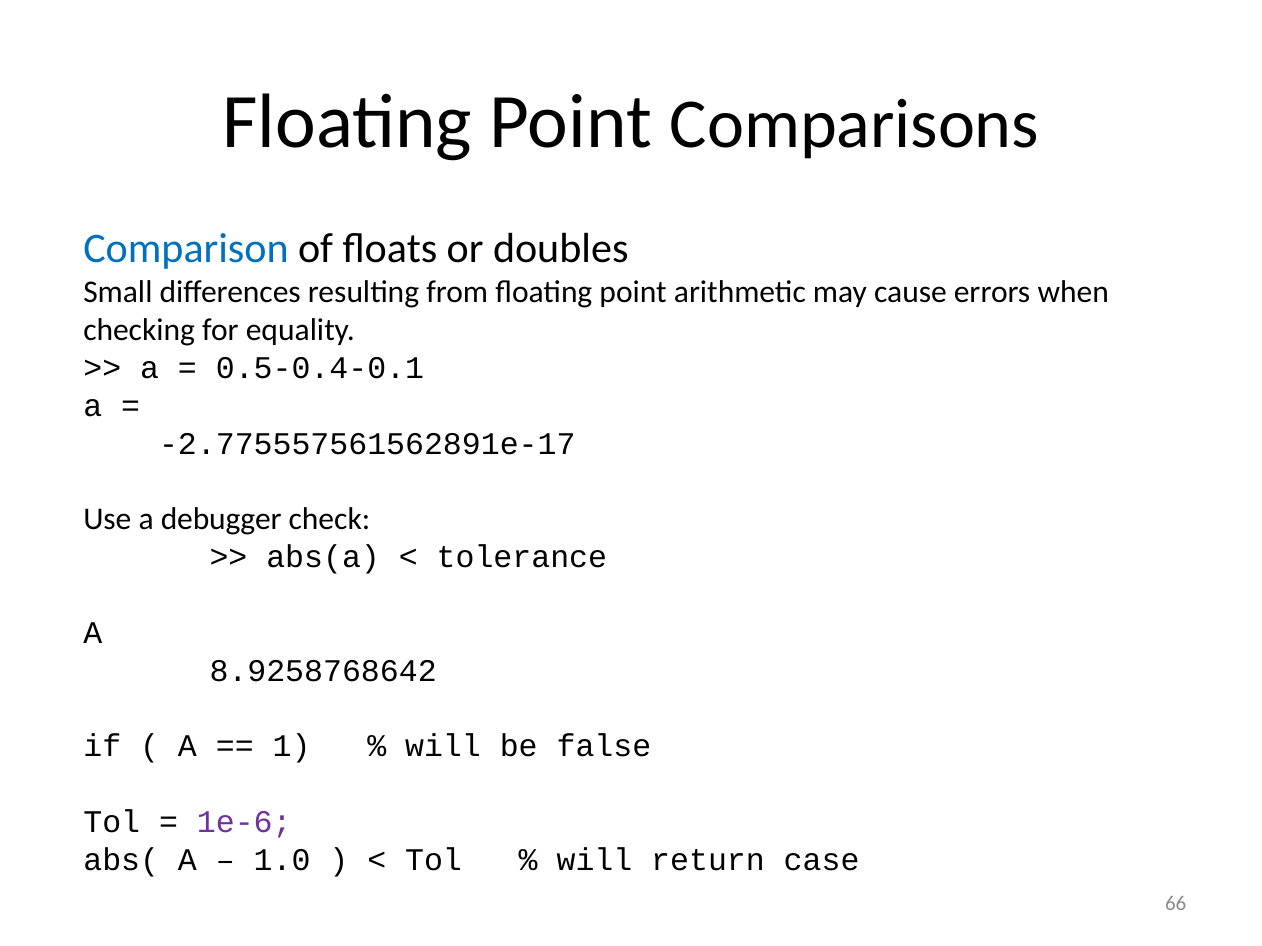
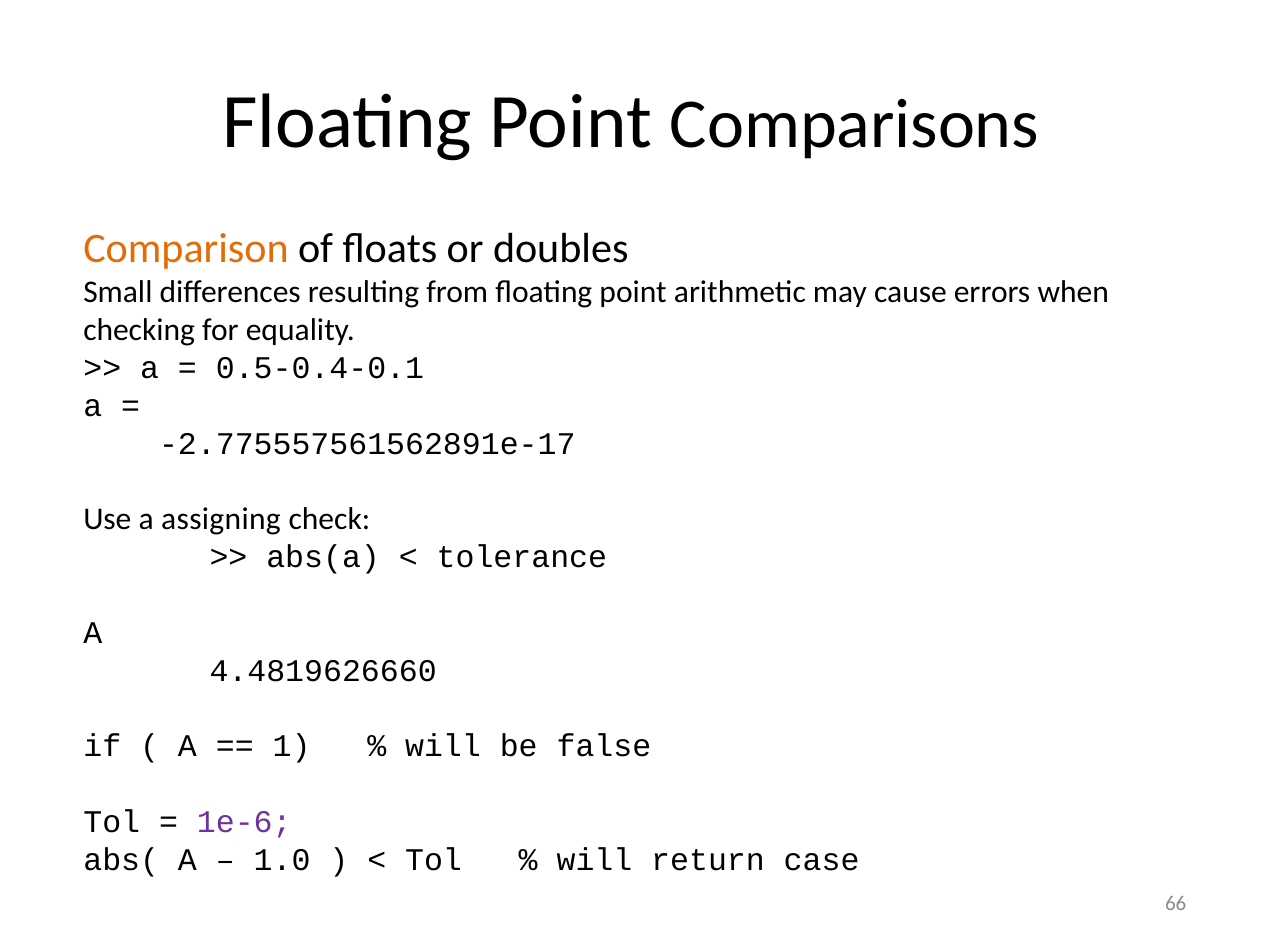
Comparison colour: blue -> orange
debugger: debugger -> assigning
8.9258768642: 8.9258768642 -> 4.4819626660
